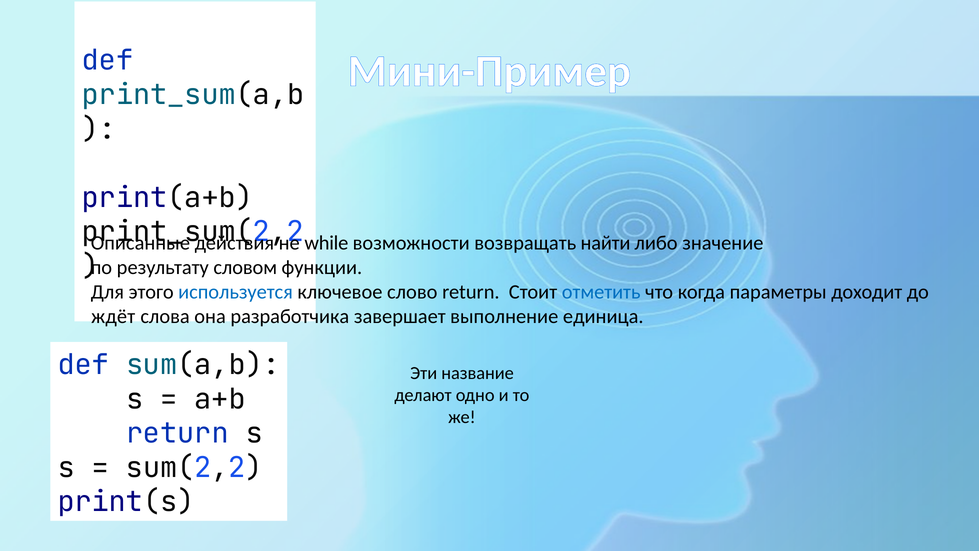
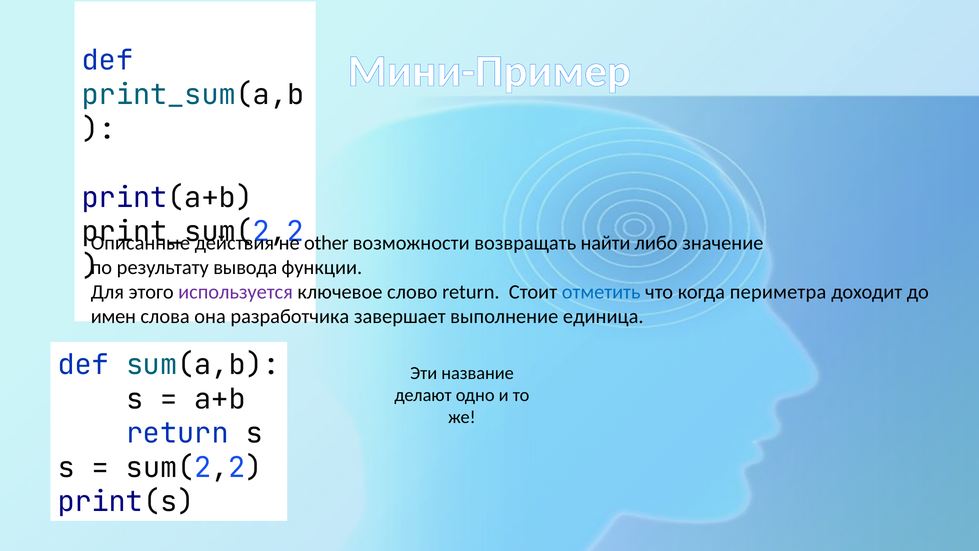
while: while -> other
словом: словом -> вывода
используется colour: blue -> purple
параметры: параметры -> периметра
ждёт: ждёт -> имен
